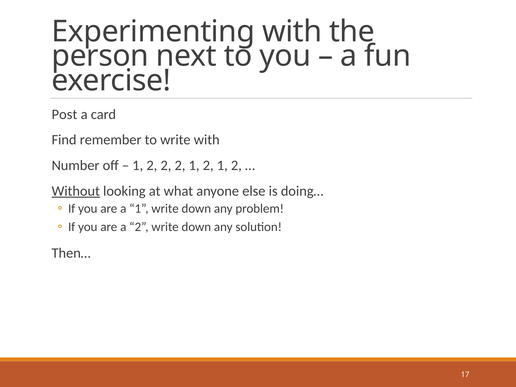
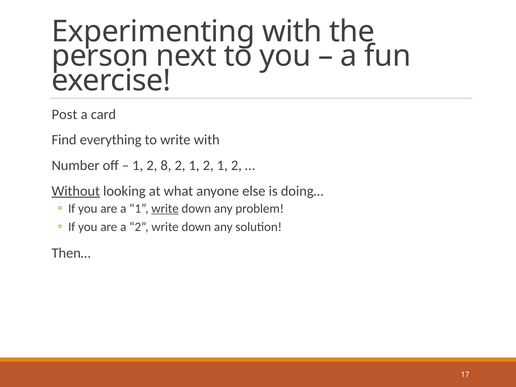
remember: remember -> everything
1 2 2: 2 -> 8
write at (165, 209) underline: none -> present
